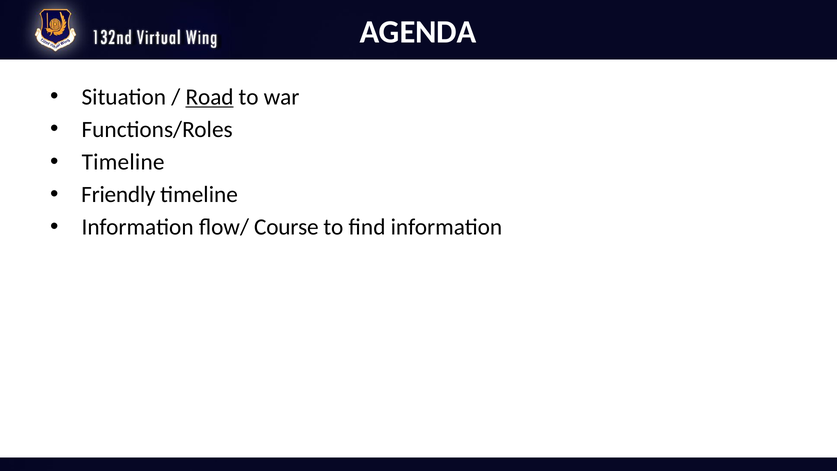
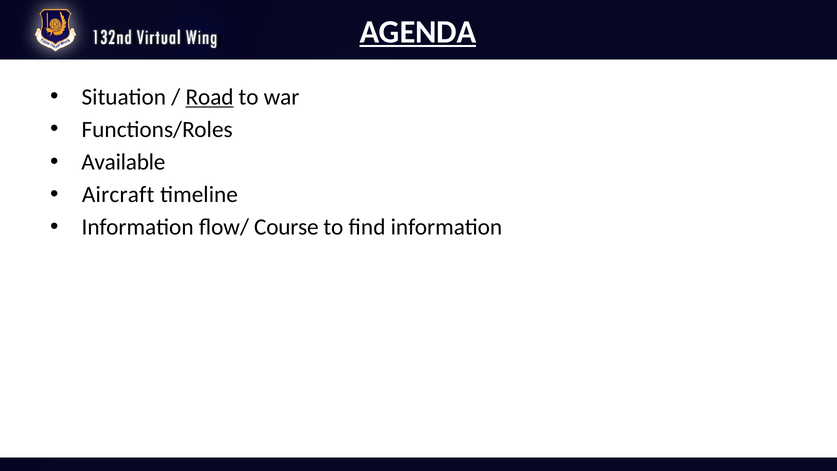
AGENDA underline: none -> present
Timeline at (123, 162): Timeline -> Available
Friendly: Friendly -> Aircraft
